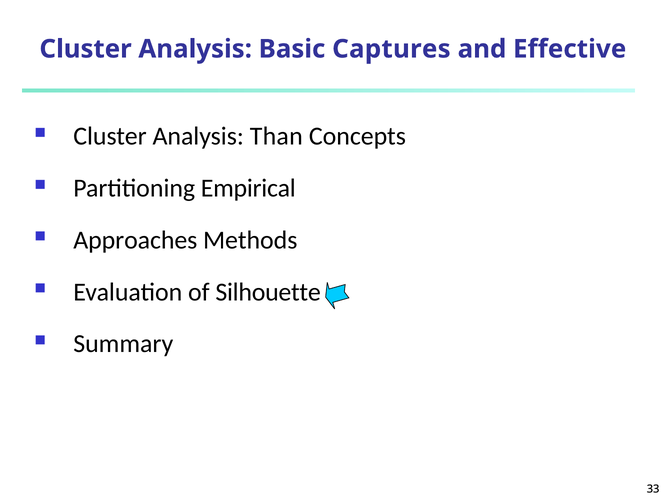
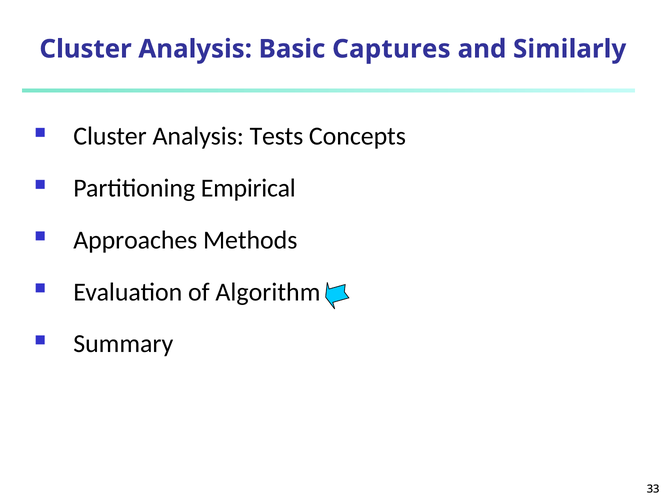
Effective: Effective -> Similarly
Than: Than -> Tests
Silhouette: Silhouette -> Algorithm
